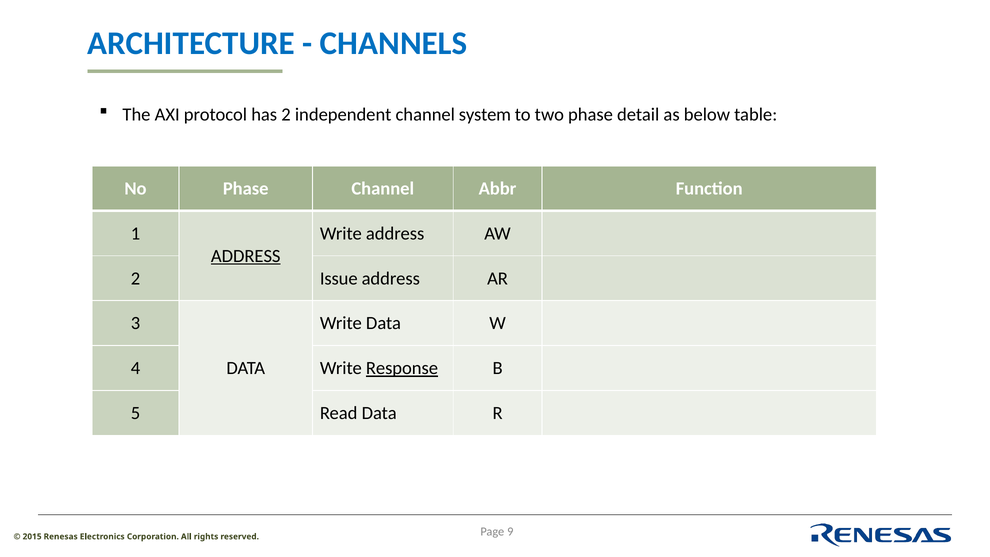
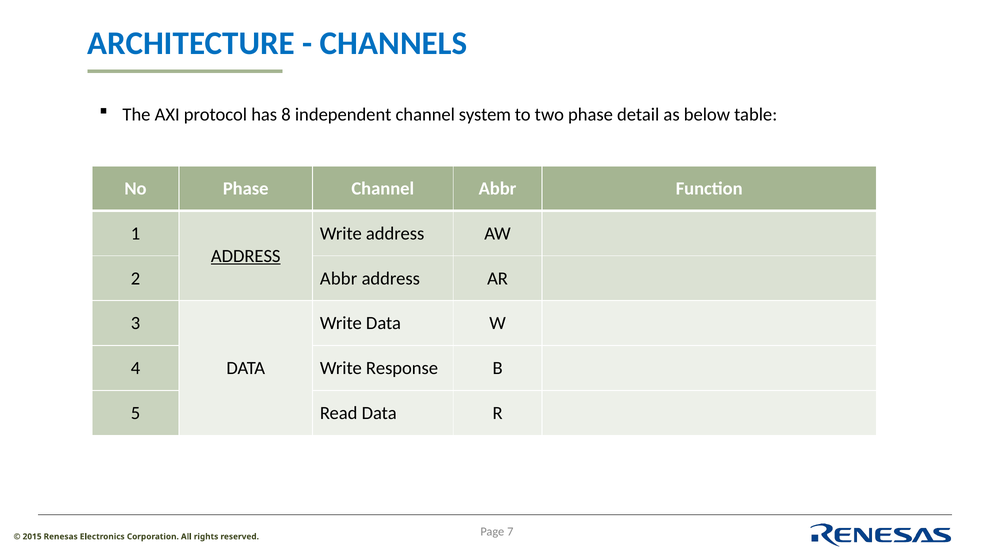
has 2: 2 -> 8
2 Issue: Issue -> Abbr
Response underline: present -> none
9: 9 -> 7
